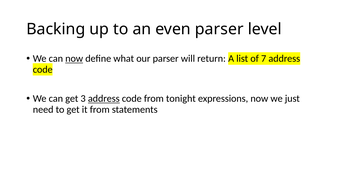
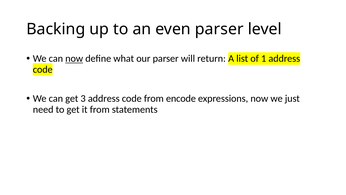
7: 7 -> 1
address at (104, 98) underline: present -> none
tonight: tonight -> encode
